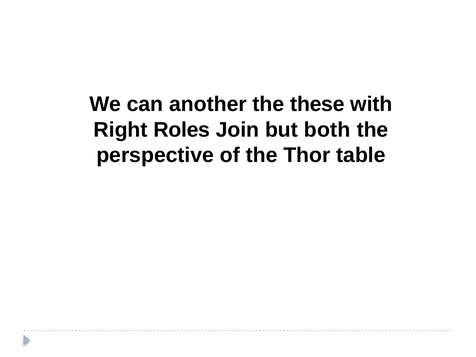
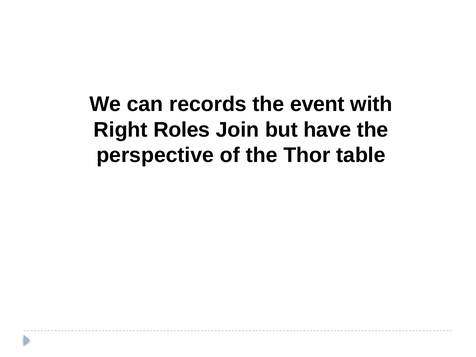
another: another -> records
these: these -> event
both: both -> have
